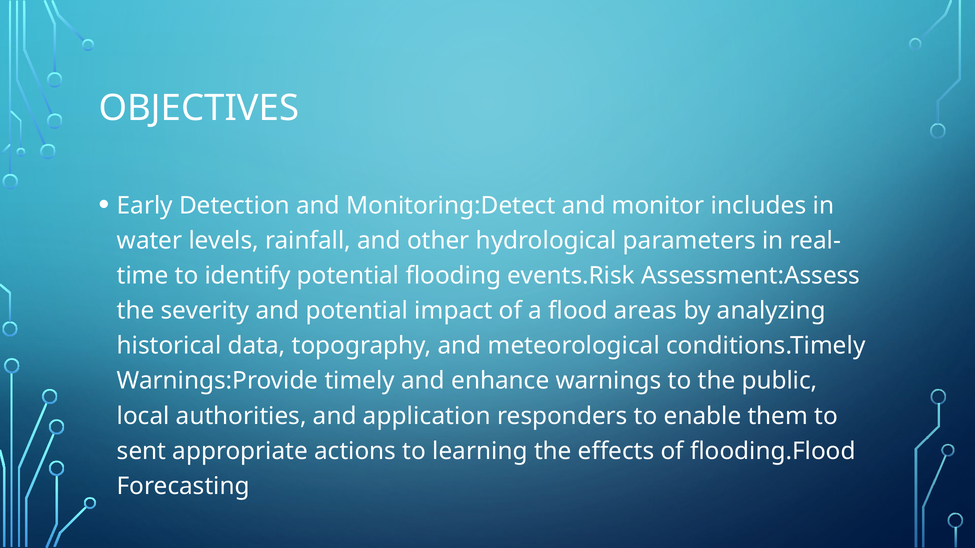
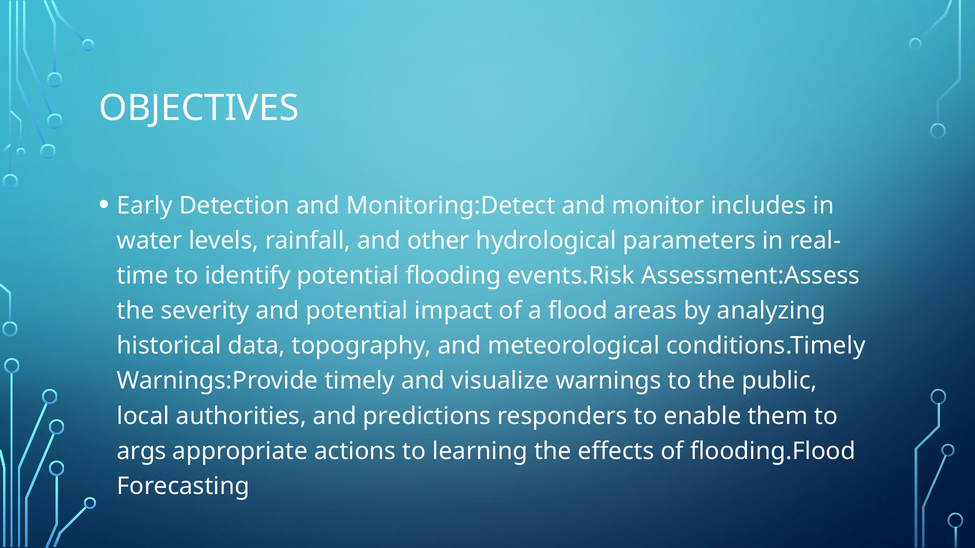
enhance: enhance -> visualize
application: application -> predictions
sent: sent -> args
